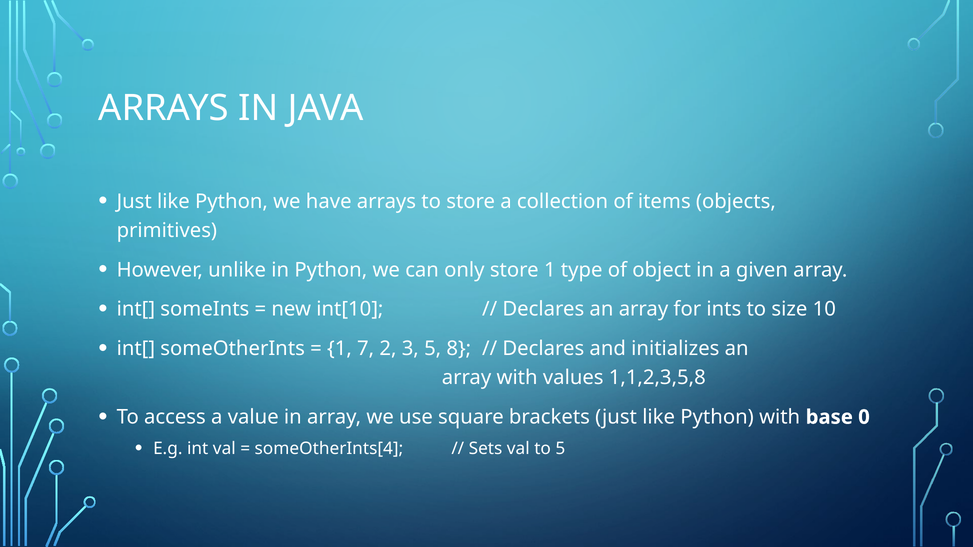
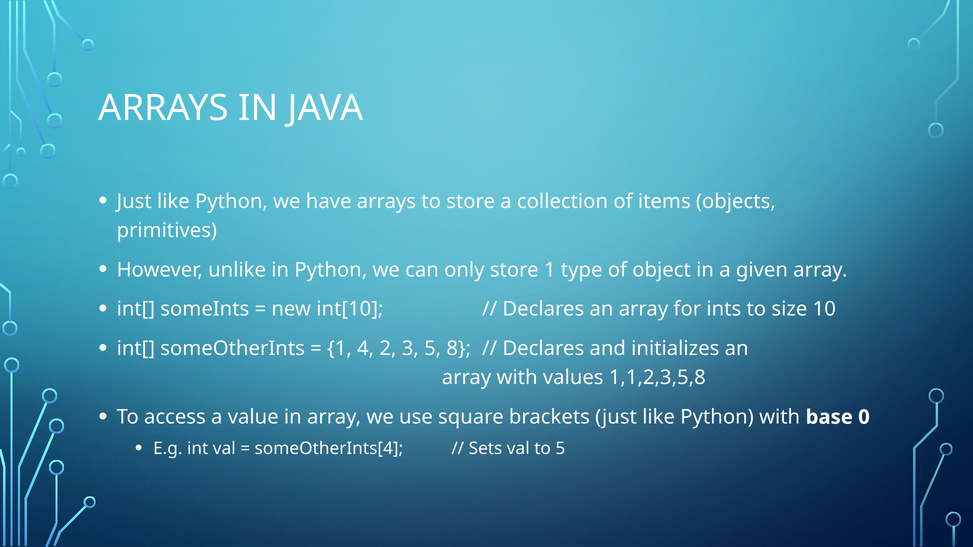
7: 7 -> 4
